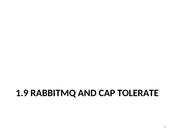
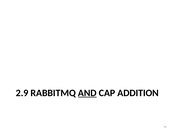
1.9: 1.9 -> 2.9
AND underline: none -> present
TOLERATE: TOLERATE -> ADDITION
